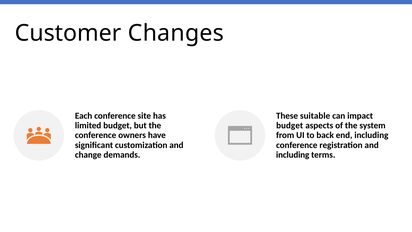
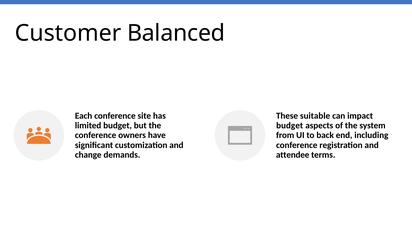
Changes: Changes -> Balanced
including at (293, 155): including -> attendee
